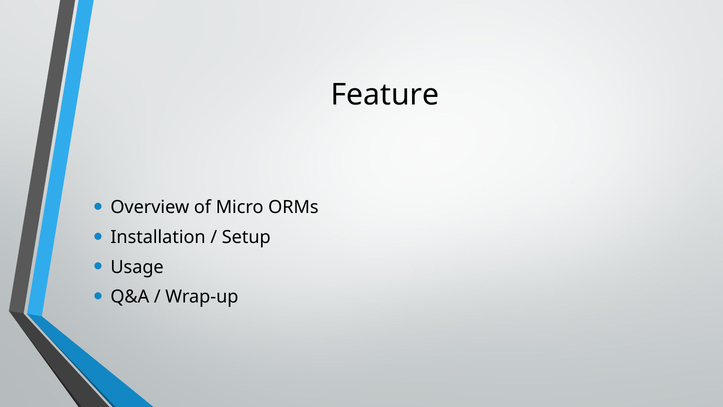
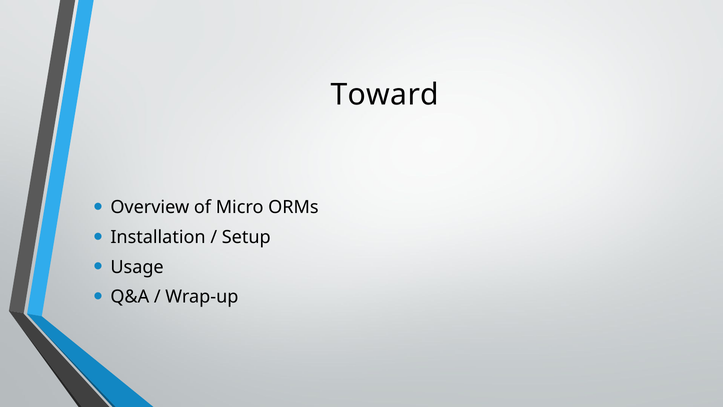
Feature: Feature -> Toward
